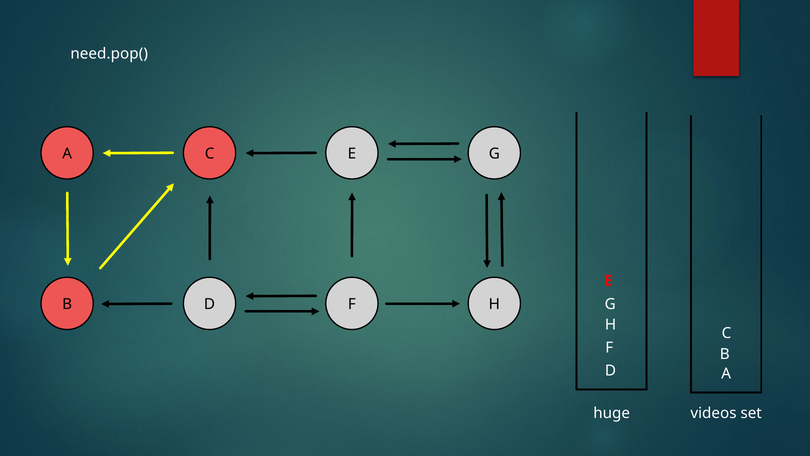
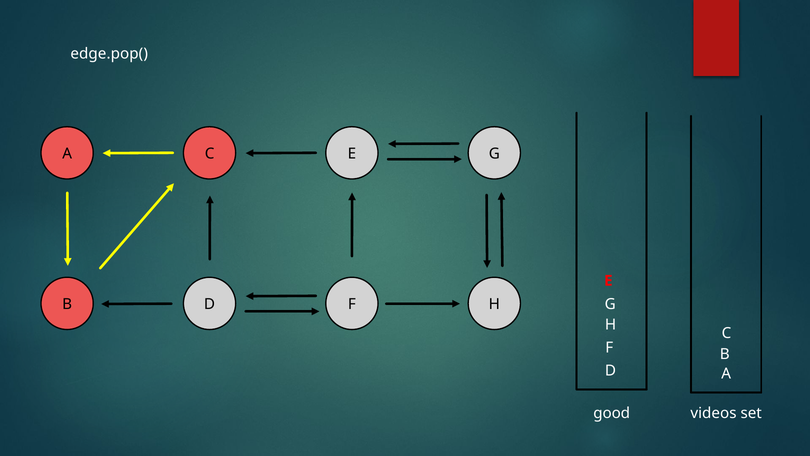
need.pop(: need.pop( -> edge.pop(
huge: huge -> good
